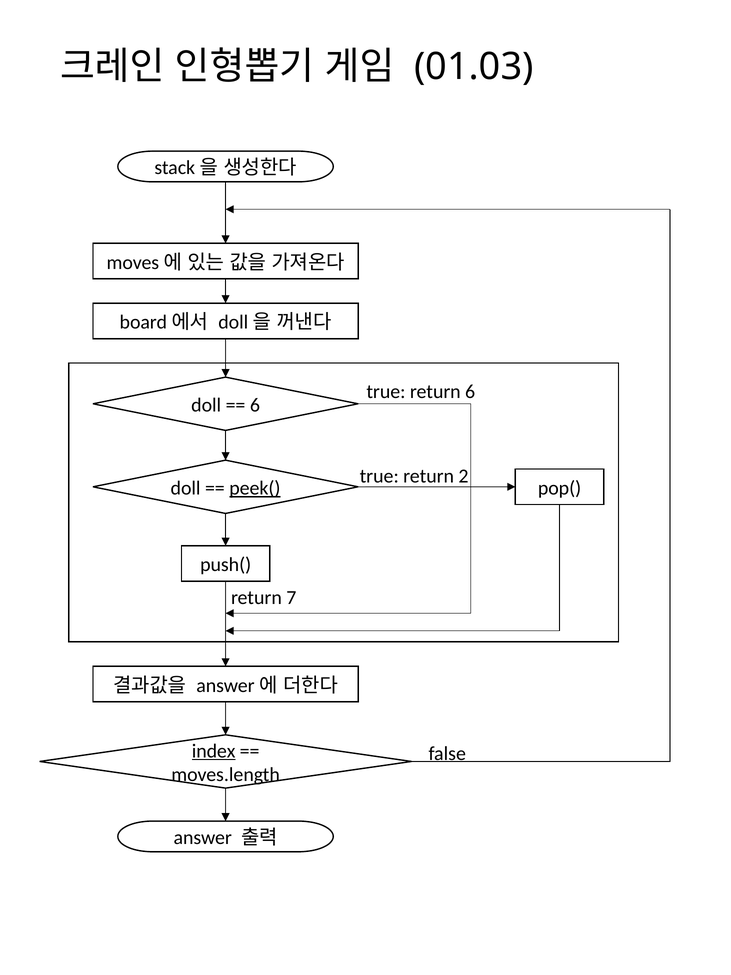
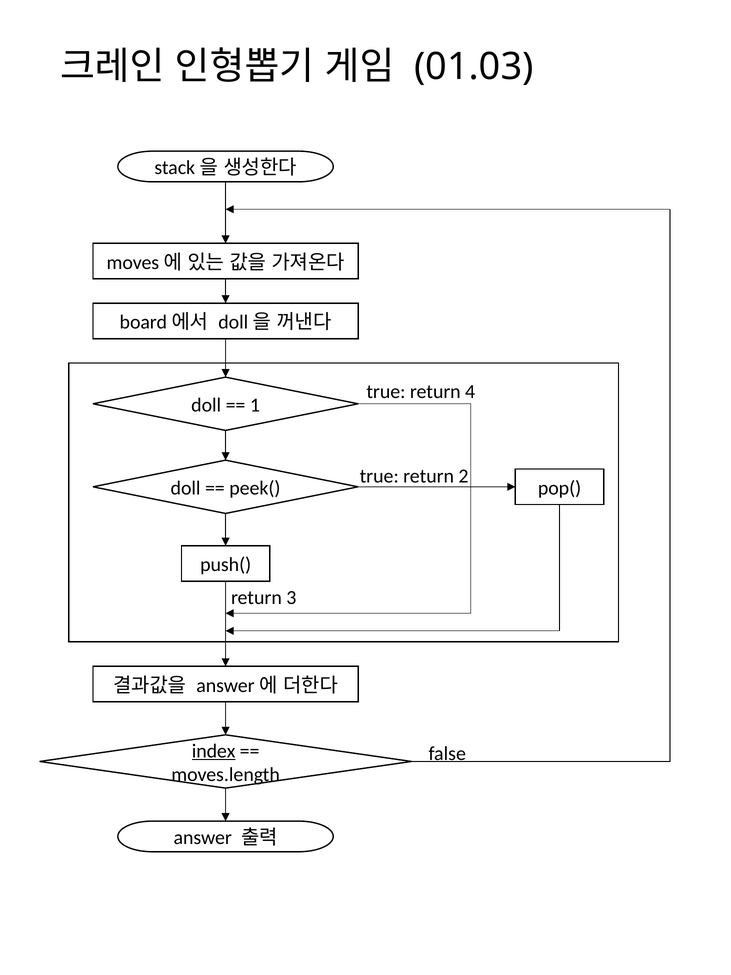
return 6: 6 -> 4
6 at (255, 405): 6 -> 1
peek( underline: present -> none
7: 7 -> 3
